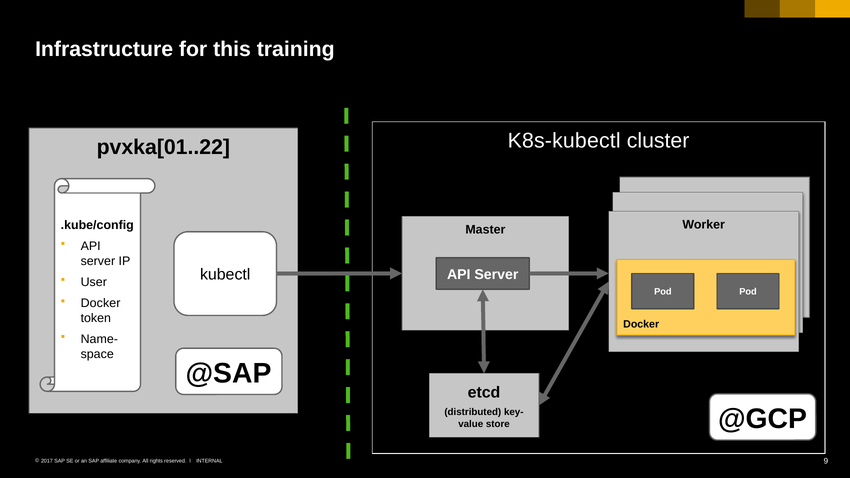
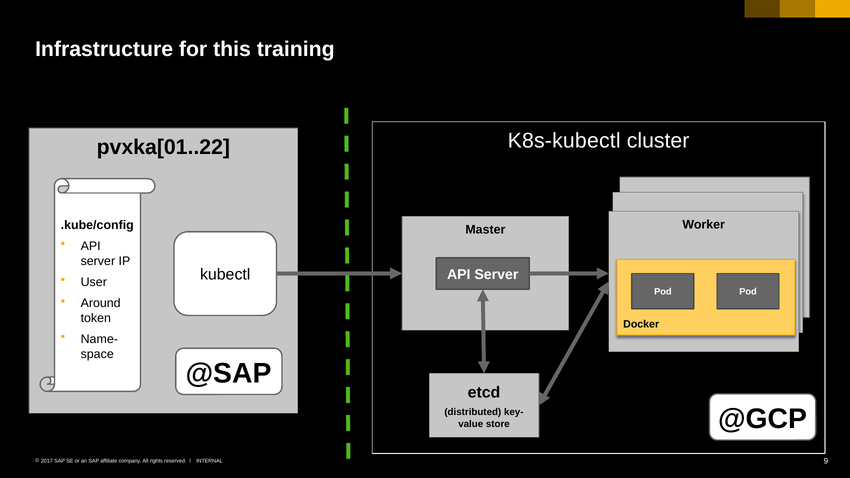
Docker at (101, 303): Docker -> Around
